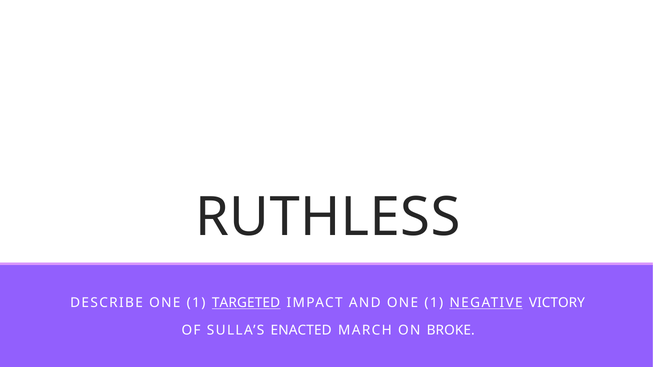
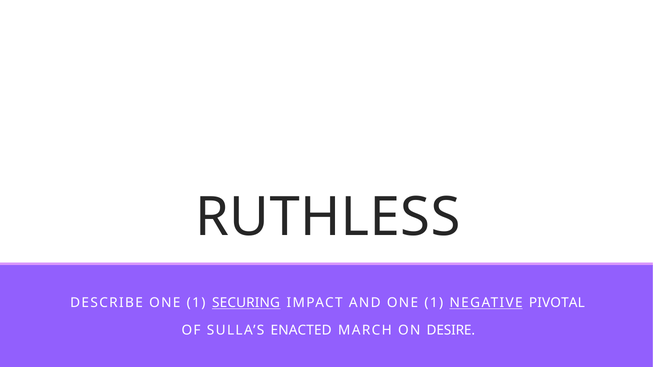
TARGETED: TARGETED -> SECURING
VICTORY: VICTORY -> PIVOTAL
BROKE: BROKE -> DESIRE
